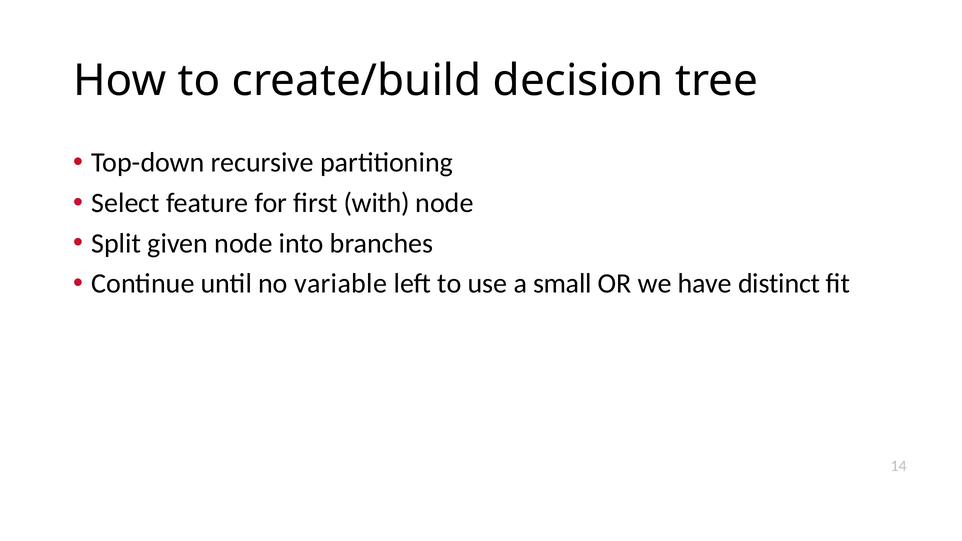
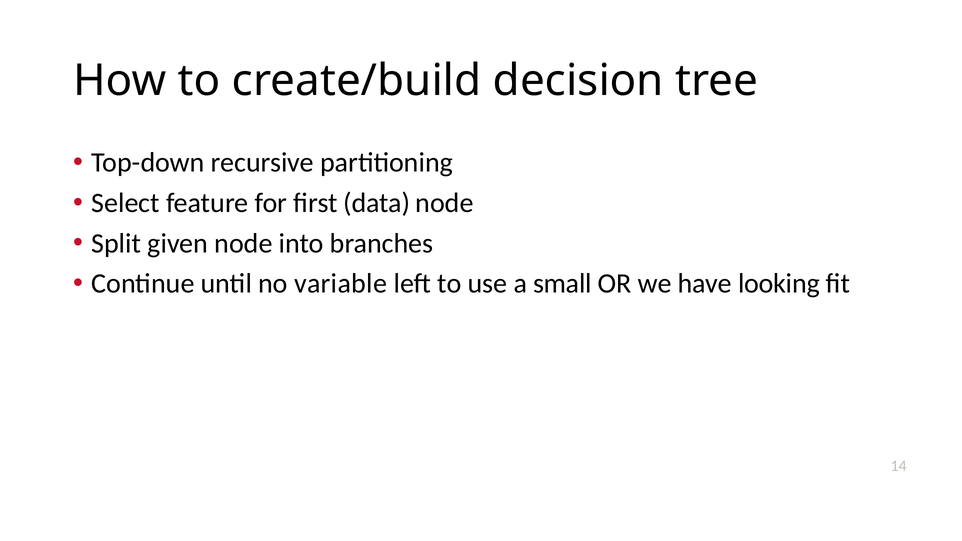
with: with -> data
distinct: distinct -> looking
